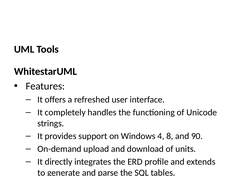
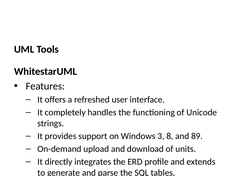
4: 4 -> 3
90: 90 -> 89
